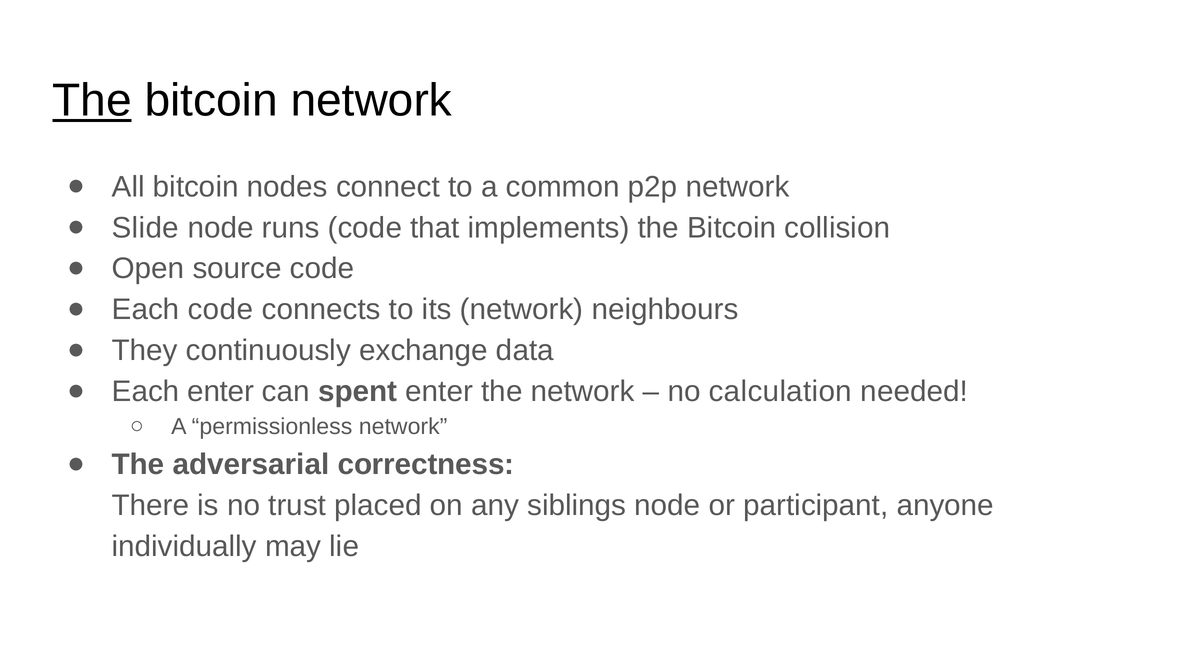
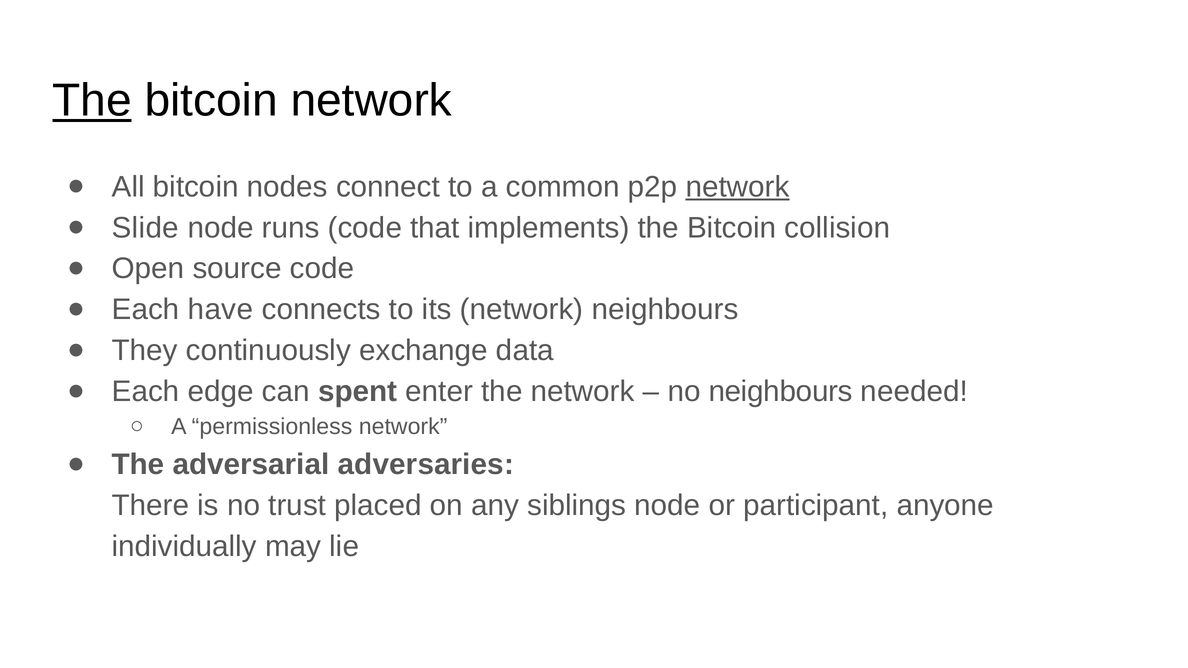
network at (738, 187) underline: none -> present
Each code: code -> have
Each enter: enter -> edge
no calculation: calculation -> neighbours
correctness: correctness -> adversaries
